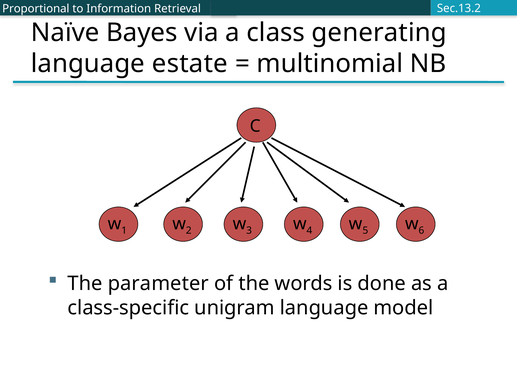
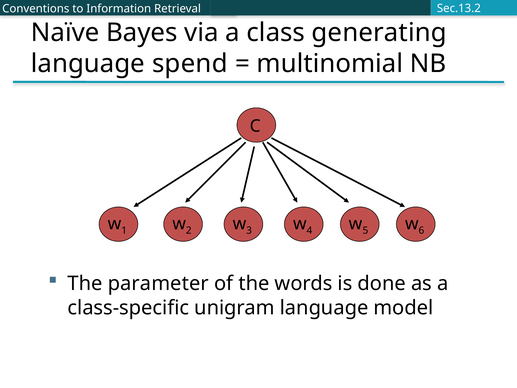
Proportional: Proportional -> Conventions
estate: estate -> spend
